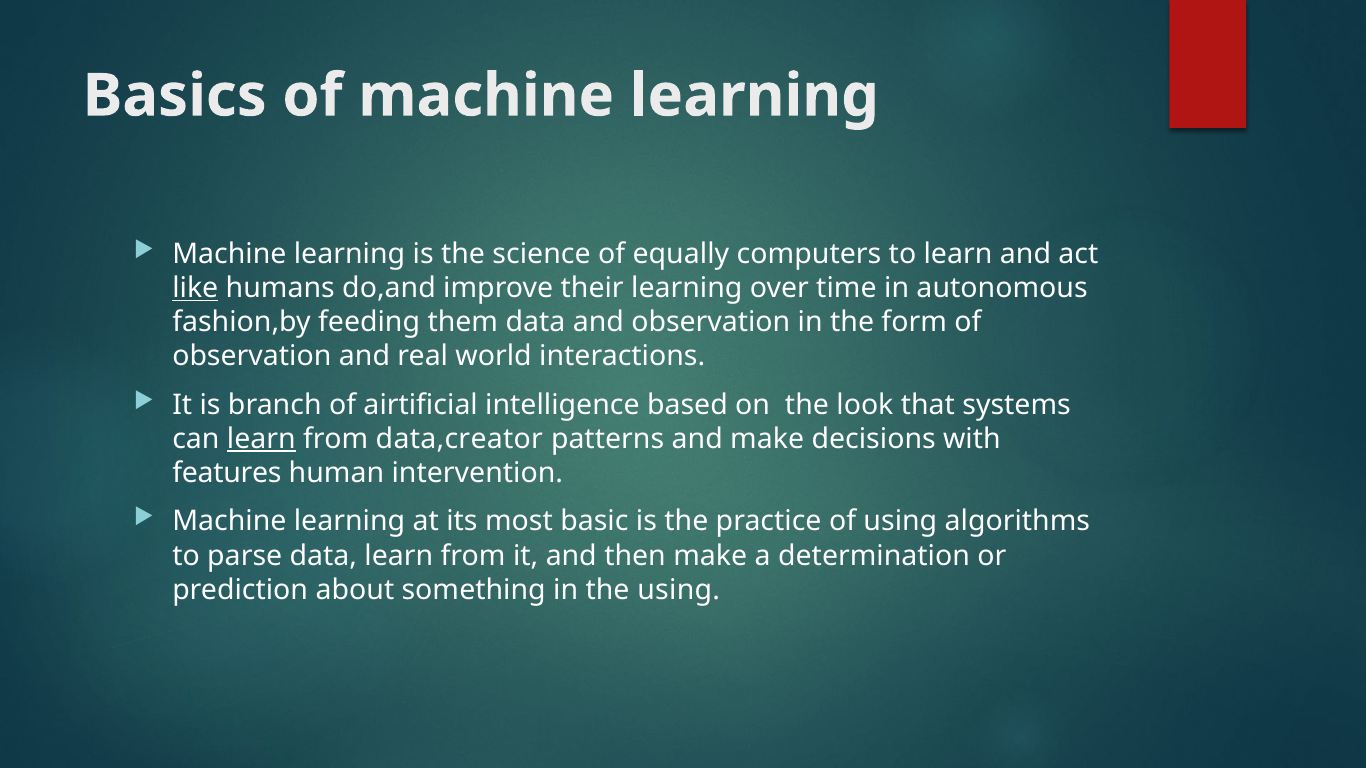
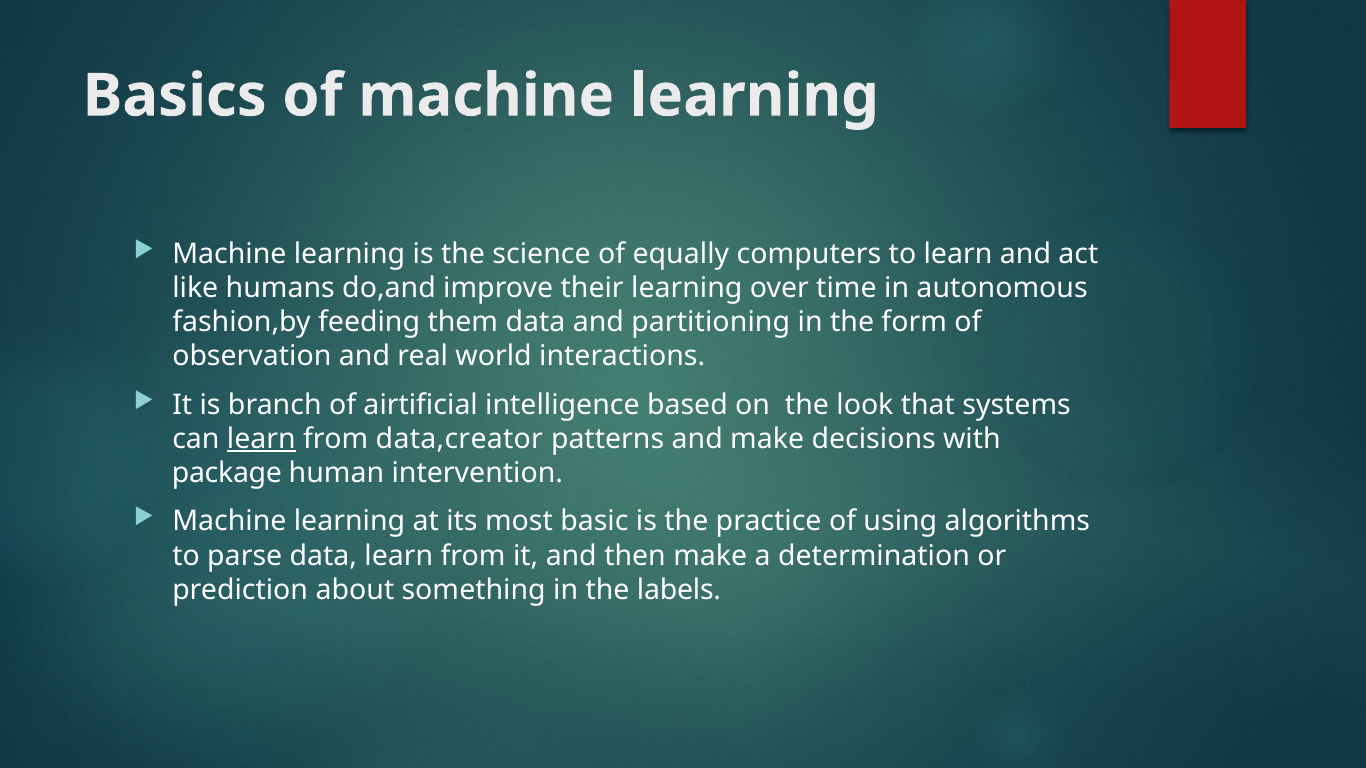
like underline: present -> none
and observation: observation -> partitioning
features: features -> package
the using: using -> labels
